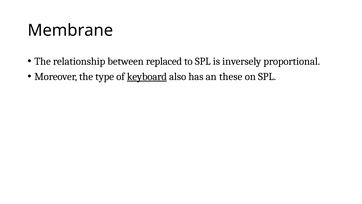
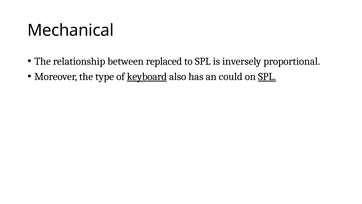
Membrane: Membrane -> Mechanical
these: these -> could
SPL at (267, 76) underline: none -> present
